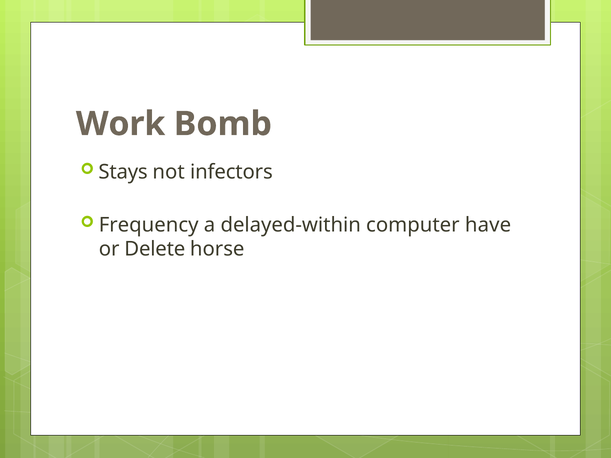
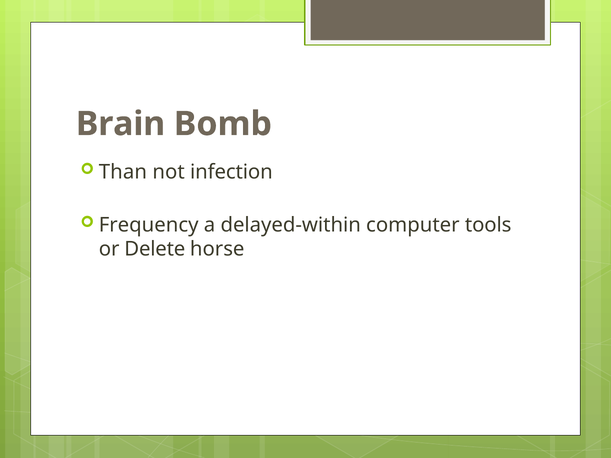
Work: Work -> Brain
Stays: Stays -> Than
infectors: infectors -> infection
have: have -> tools
